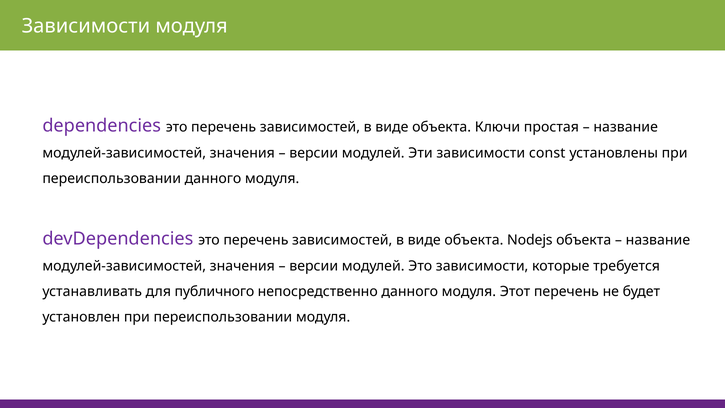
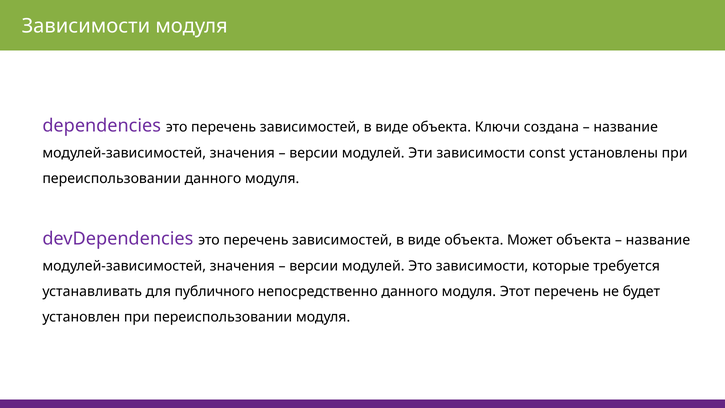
простая: простая -> создана
Nodejs: Nodejs -> Может
